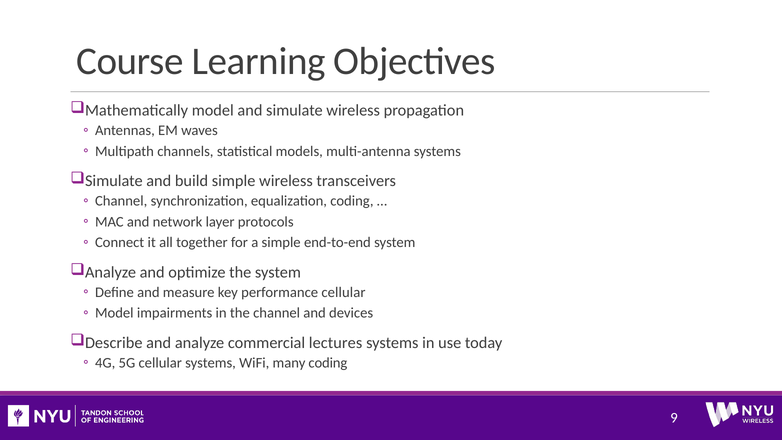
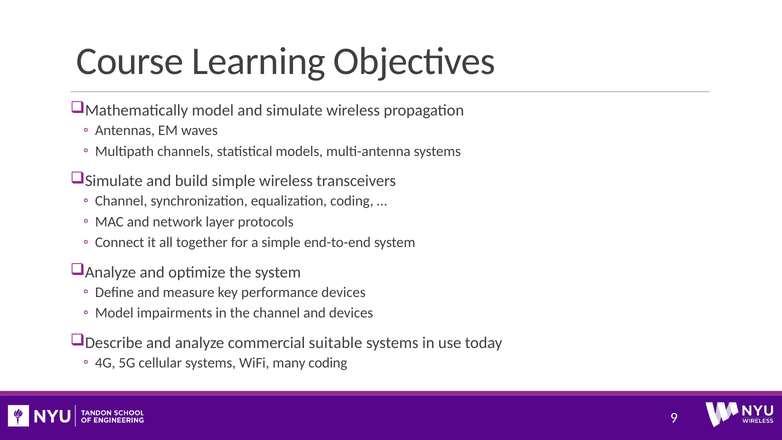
performance cellular: cellular -> devices
lectures: lectures -> suitable
